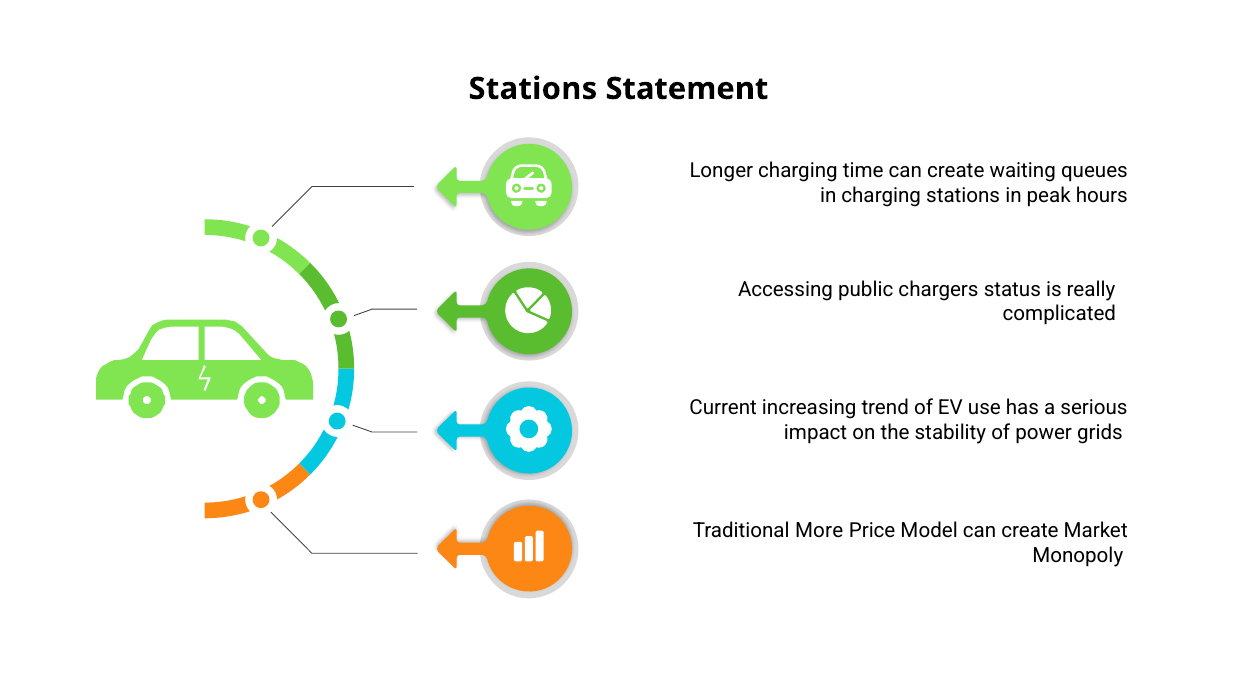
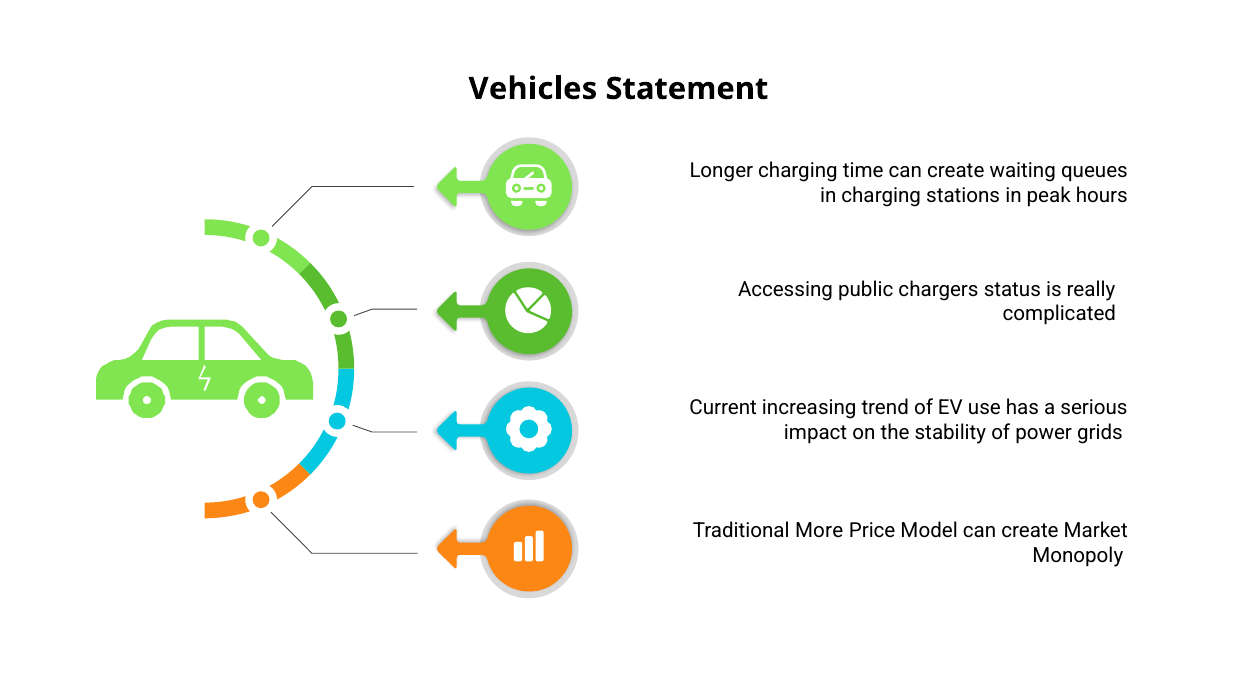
Stations at (533, 89): Stations -> Vehicles
